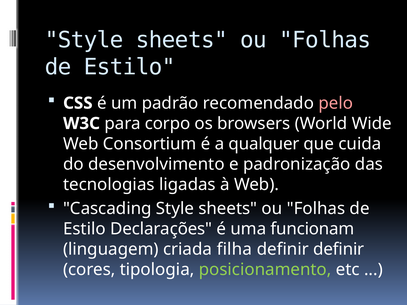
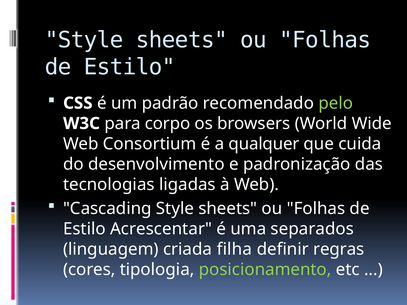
pelo colour: pink -> light green
Declarações: Declarações -> Acrescentar
funcionam: funcionam -> separados
definir definir: definir -> regras
